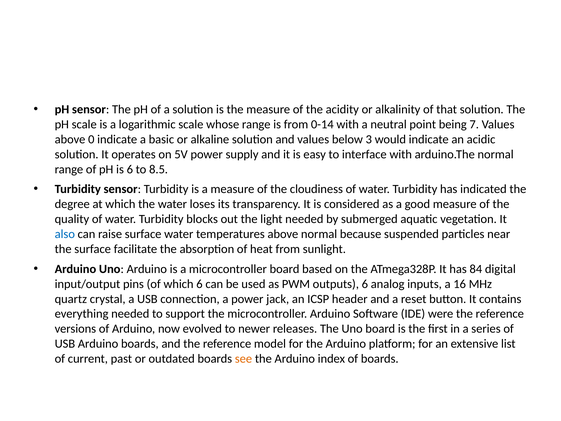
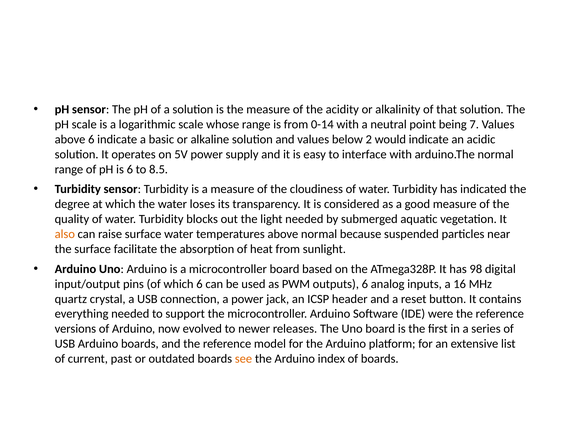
above 0: 0 -> 6
3: 3 -> 2
also colour: blue -> orange
84: 84 -> 98
